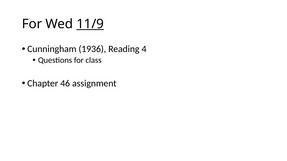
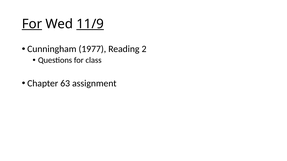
For at (32, 24) underline: none -> present
1936: 1936 -> 1977
4: 4 -> 2
46: 46 -> 63
